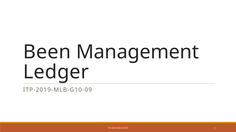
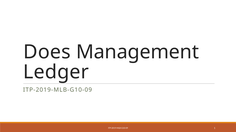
Been: Been -> Does
